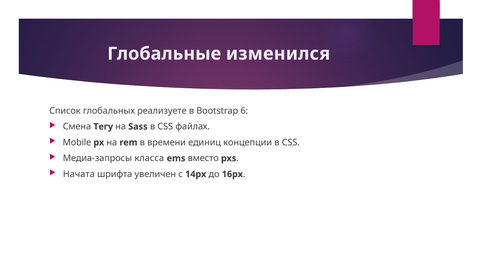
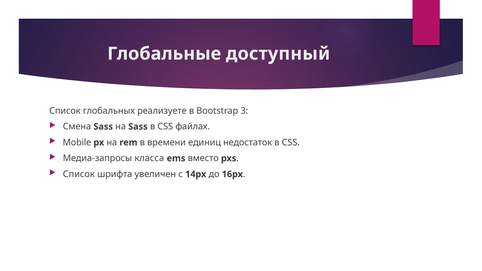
изменился: изменился -> доступный
6: 6 -> 3
Смена Тегу: Тегу -> Sass
концепции: концепции -> недостаток
Начата at (79, 174): Начата -> Список
